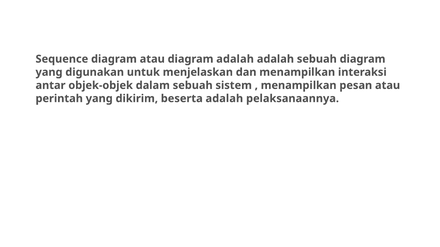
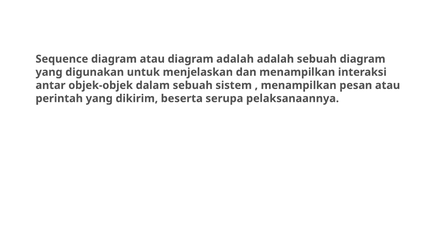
beserta adalah: adalah -> serupa
